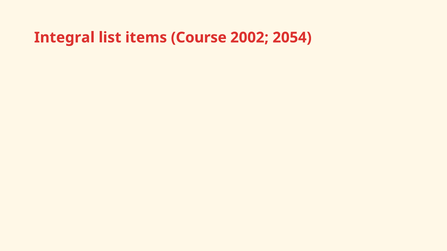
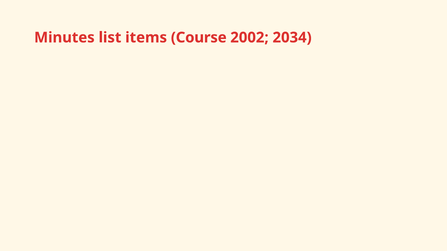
Integral: Integral -> Minutes
2054: 2054 -> 2034
